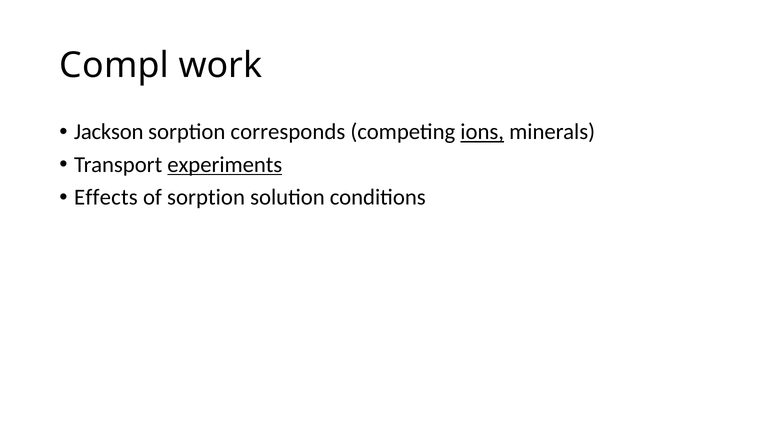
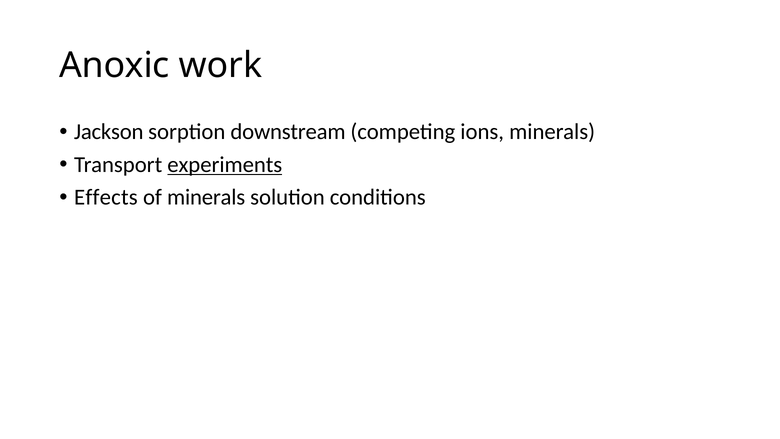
Compl: Compl -> Anoxic
corresponds: corresponds -> downstream
ions underline: present -> none
of sorption: sorption -> minerals
